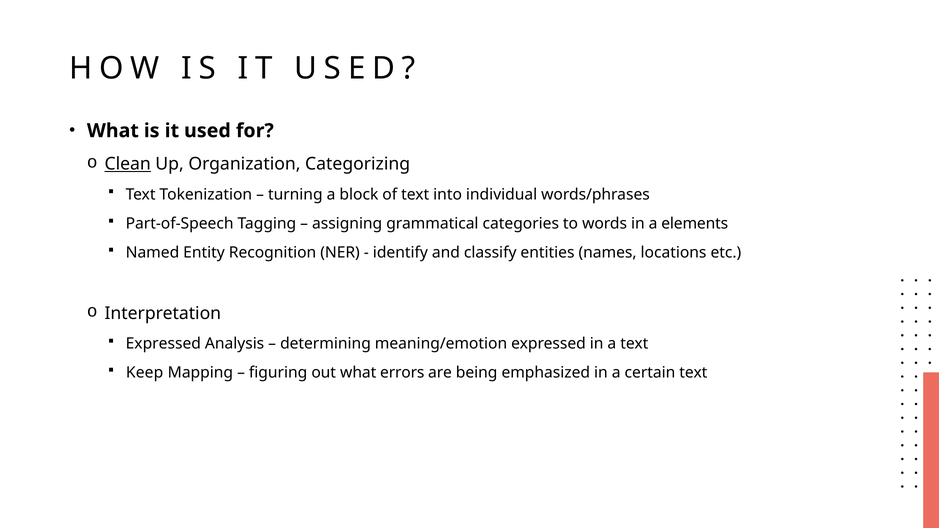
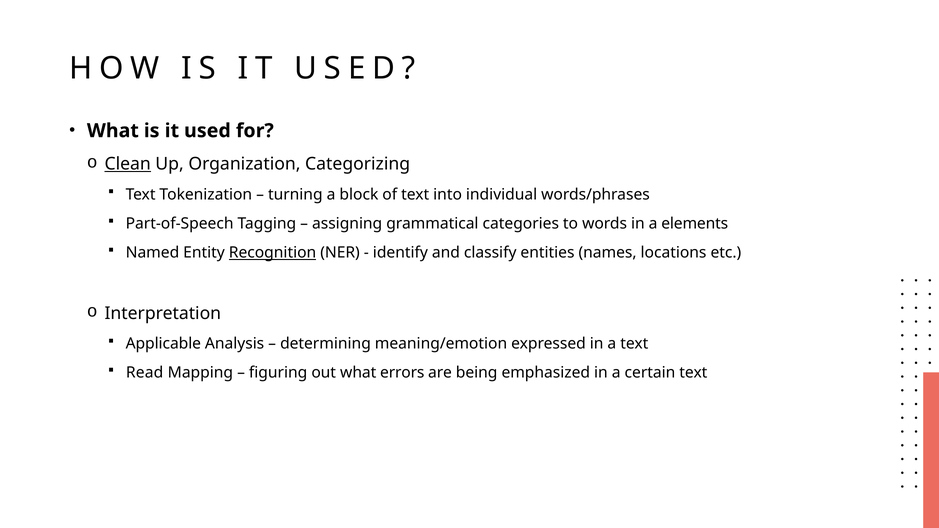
Recognition underline: none -> present
Expressed at (163, 344): Expressed -> Applicable
Keep: Keep -> Read
